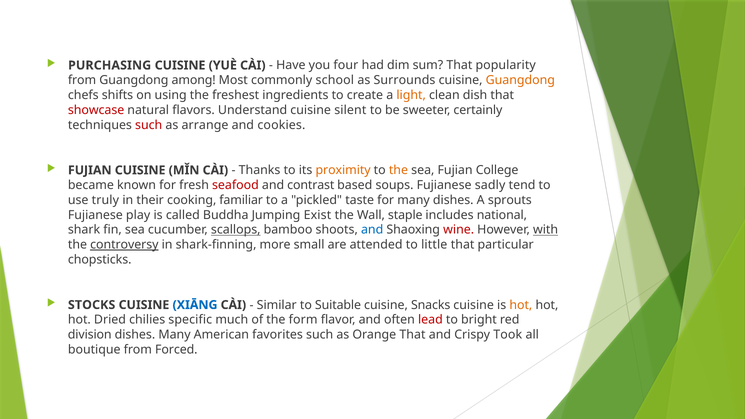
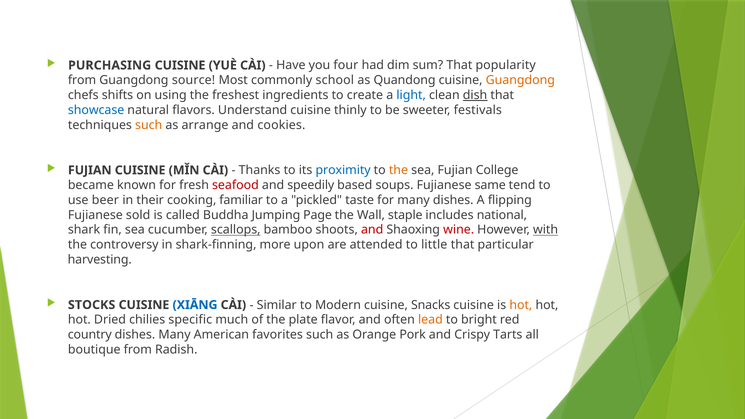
among: among -> source
Surrounds: Surrounds -> Quandong
light colour: orange -> blue
dish underline: none -> present
showcase colour: red -> blue
silent: silent -> thinly
certainly: certainly -> festivals
such at (149, 125) colour: red -> orange
proximity colour: orange -> blue
contrast: contrast -> speedily
sadly: sadly -> same
truly: truly -> beer
sprouts: sprouts -> flipping
play: play -> sold
Exist: Exist -> Page
and at (372, 230) colour: blue -> red
controversy underline: present -> none
small: small -> upon
chopsticks: chopsticks -> harvesting
Suitable: Suitable -> Modern
form: form -> plate
lead colour: red -> orange
division: division -> country
Orange That: That -> Pork
Took: Took -> Tarts
Forced: Forced -> Radish
